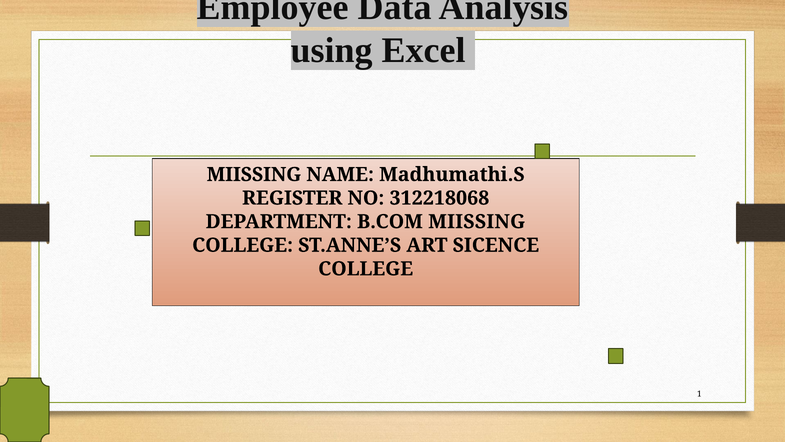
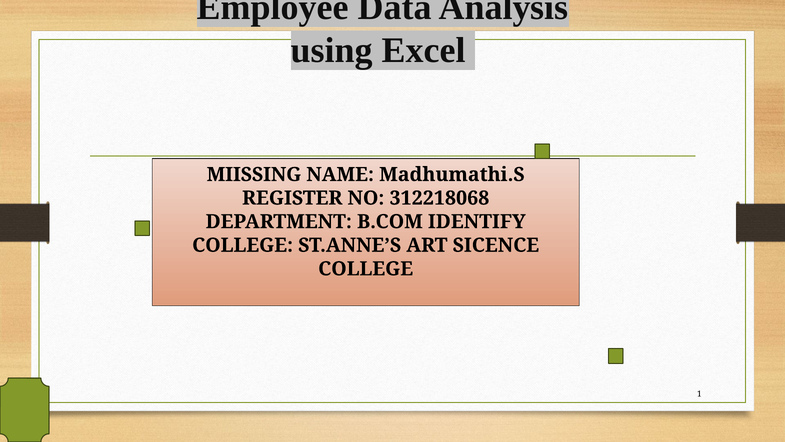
B.COM MIISSING: MIISSING -> IDENTIFY
